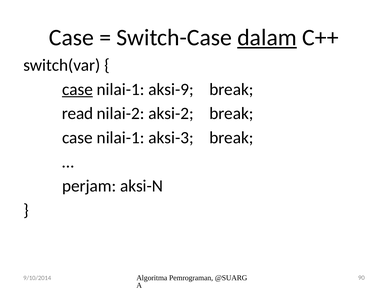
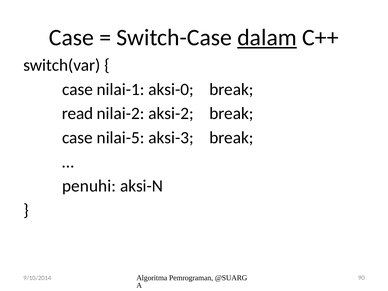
case at (77, 89) underline: present -> none
aksi-9: aksi-9 -> aksi-0
nilai-1 at (121, 138): nilai-1 -> nilai-5
perjam: perjam -> penuhi
